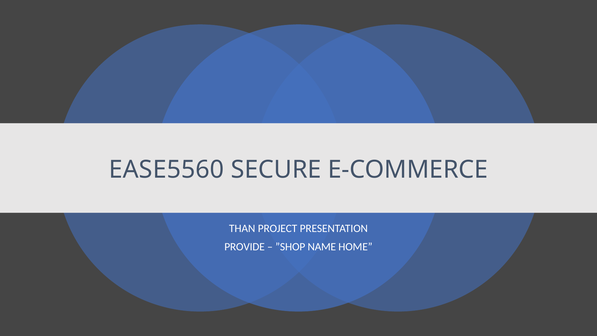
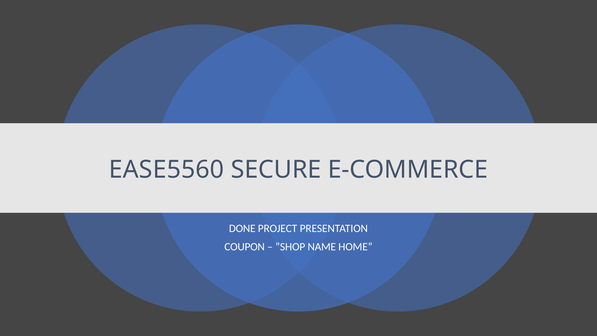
THAN: THAN -> DONE
PROVIDE: PROVIDE -> COUPON
